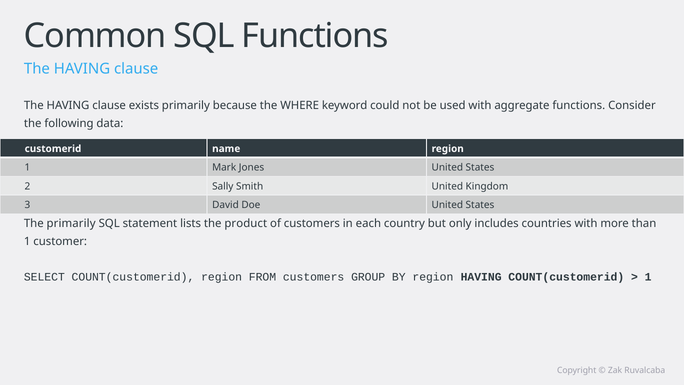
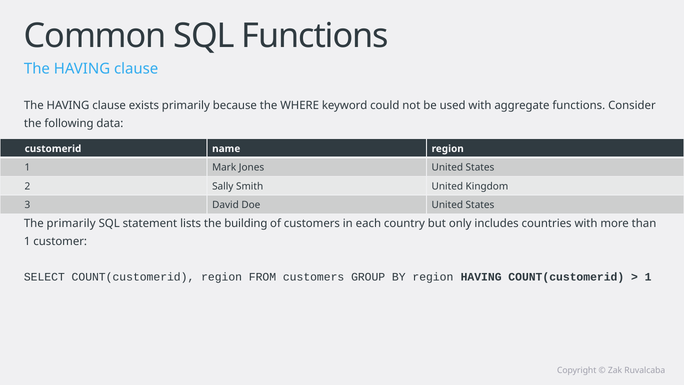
product: product -> building
